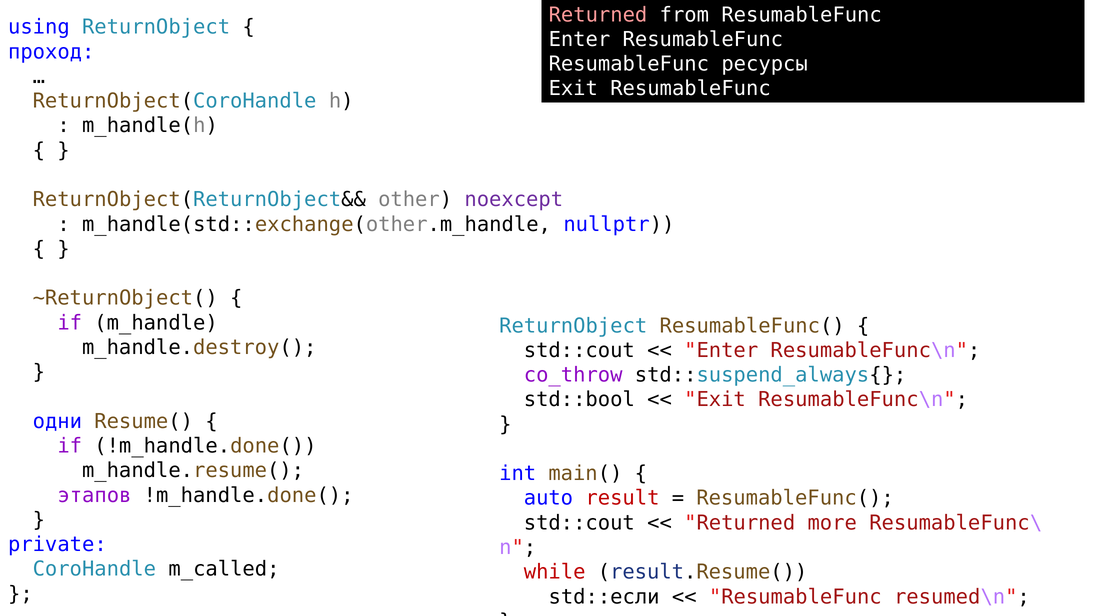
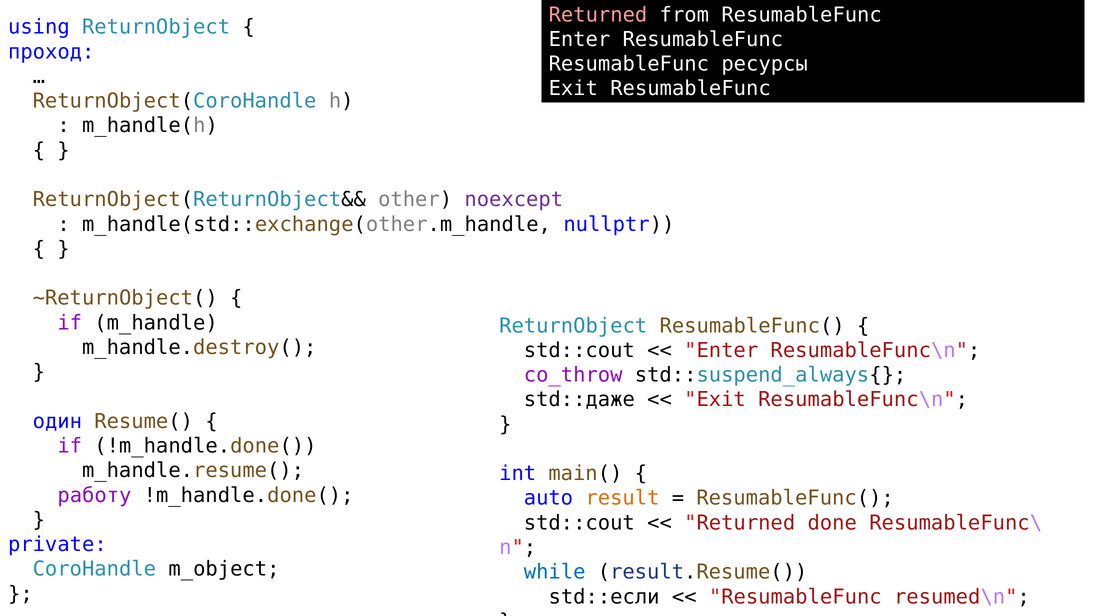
std::bool: std::bool -> std::даже
одни: одни -> один
этапов: этапов -> работу
result colour: red -> orange
more: more -> done
m_called: m_called -> m_object
while colour: red -> blue
